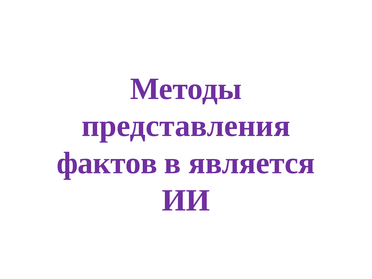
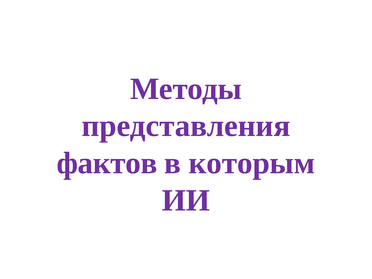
является: является -> которым
